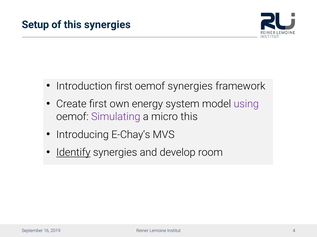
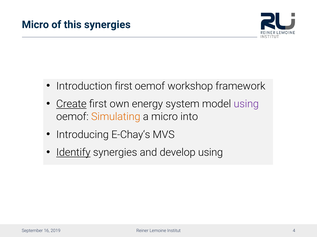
Setup at (35, 25): Setup -> Micro
oemof synergies: synergies -> workshop
Create underline: none -> present
Simulating colour: purple -> orange
micro this: this -> into
develop room: room -> using
